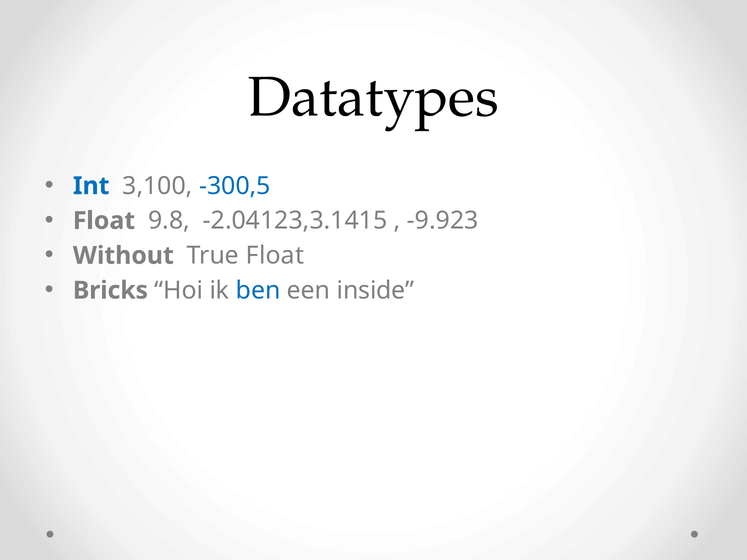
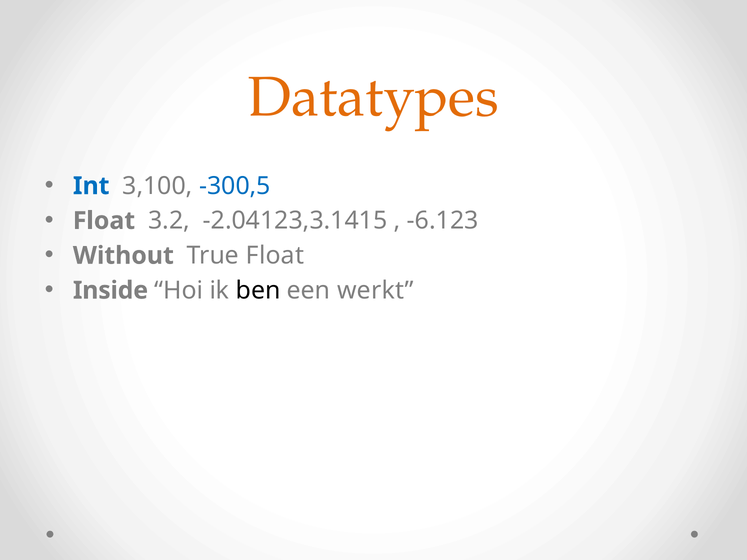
Datatypes colour: black -> orange
9.8: 9.8 -> 3.2
-9.923: -9.923 -> -6.123
Bricks: Bricks -> Inside
ben colour: blue -> black
inside: inside -> werkt
